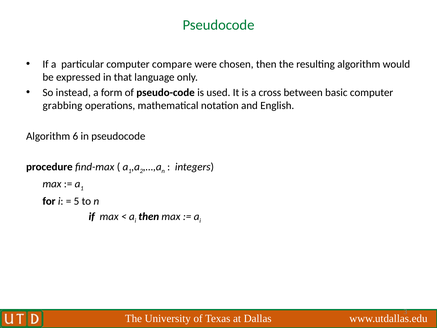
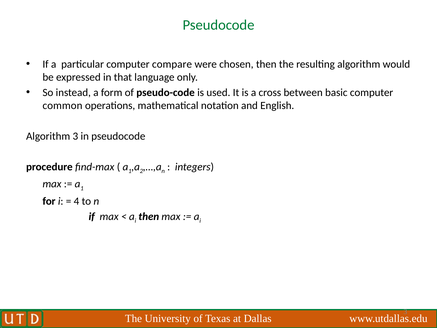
grabbing: grabbing -> common
Algorithm 6: 6 -> 3
5: 5 -> 4
